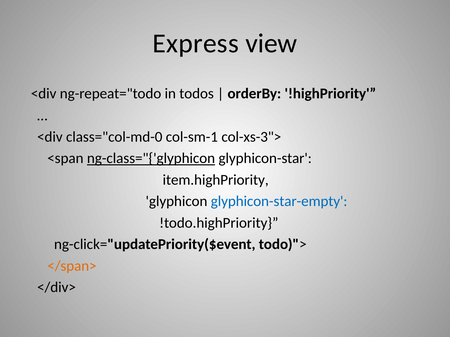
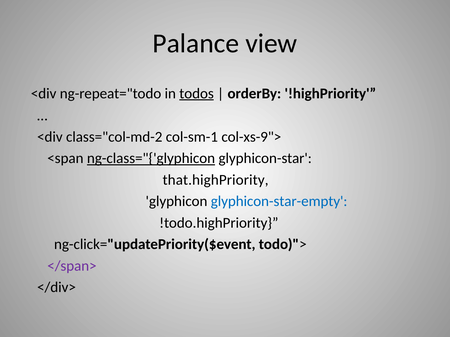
Express: Express -> Palance
todos underline: none -> present
class="col-md-0: class="col-md-0 -> class="col-md-2
col-xs-3">: col-xs-3"> -> col-xs-9">
item.highPriority: item.highPriority -> that.highPriority
</span> colour: orange -> purple
